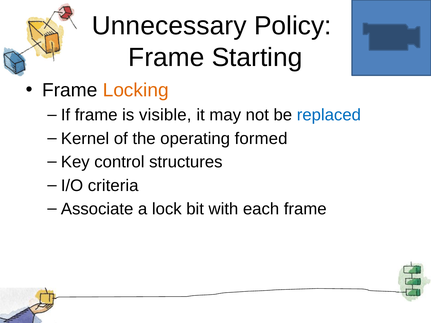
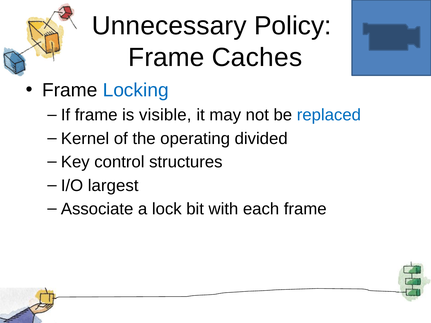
Starting: Starting -> Caches
Locking colour: orange -> blue
formed: formed -> divided
criteria: criteria -> largest
